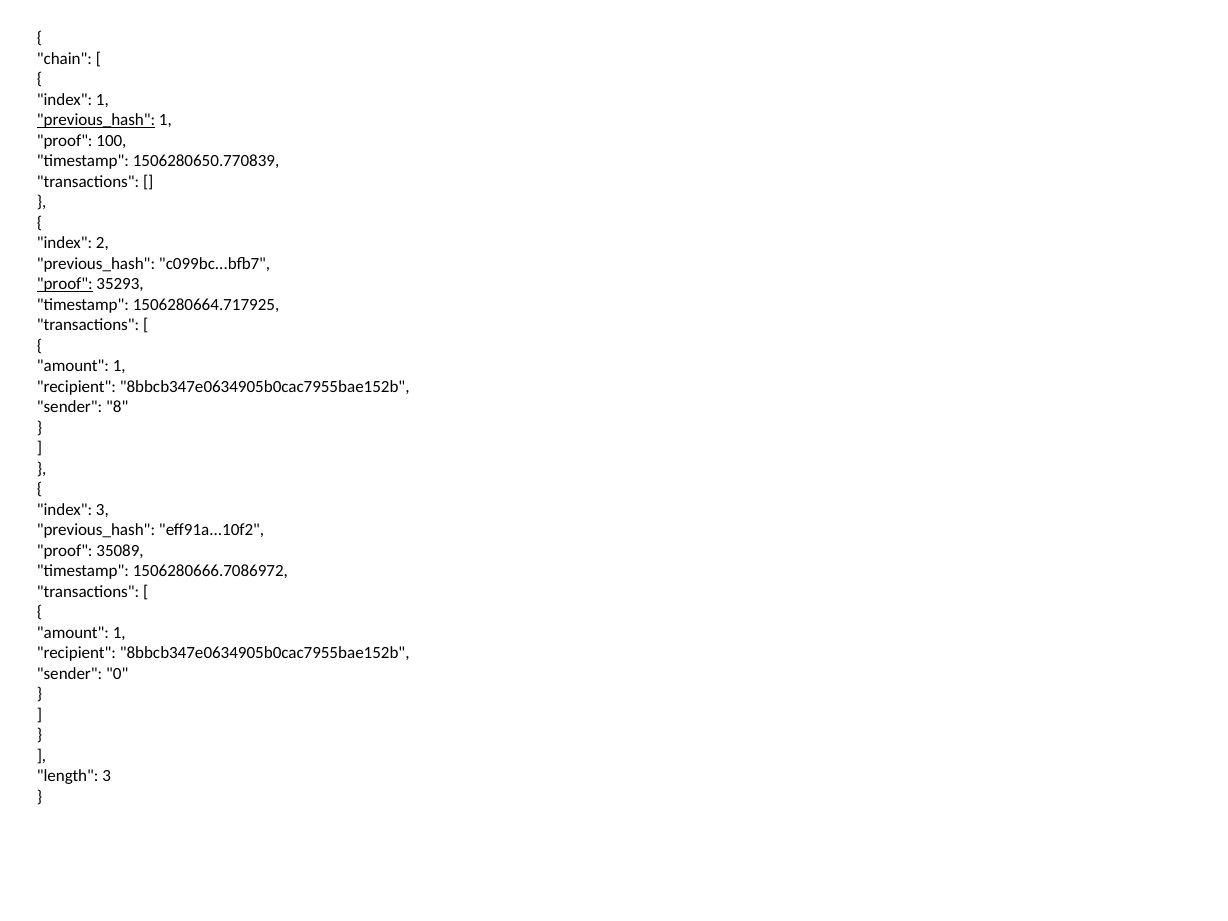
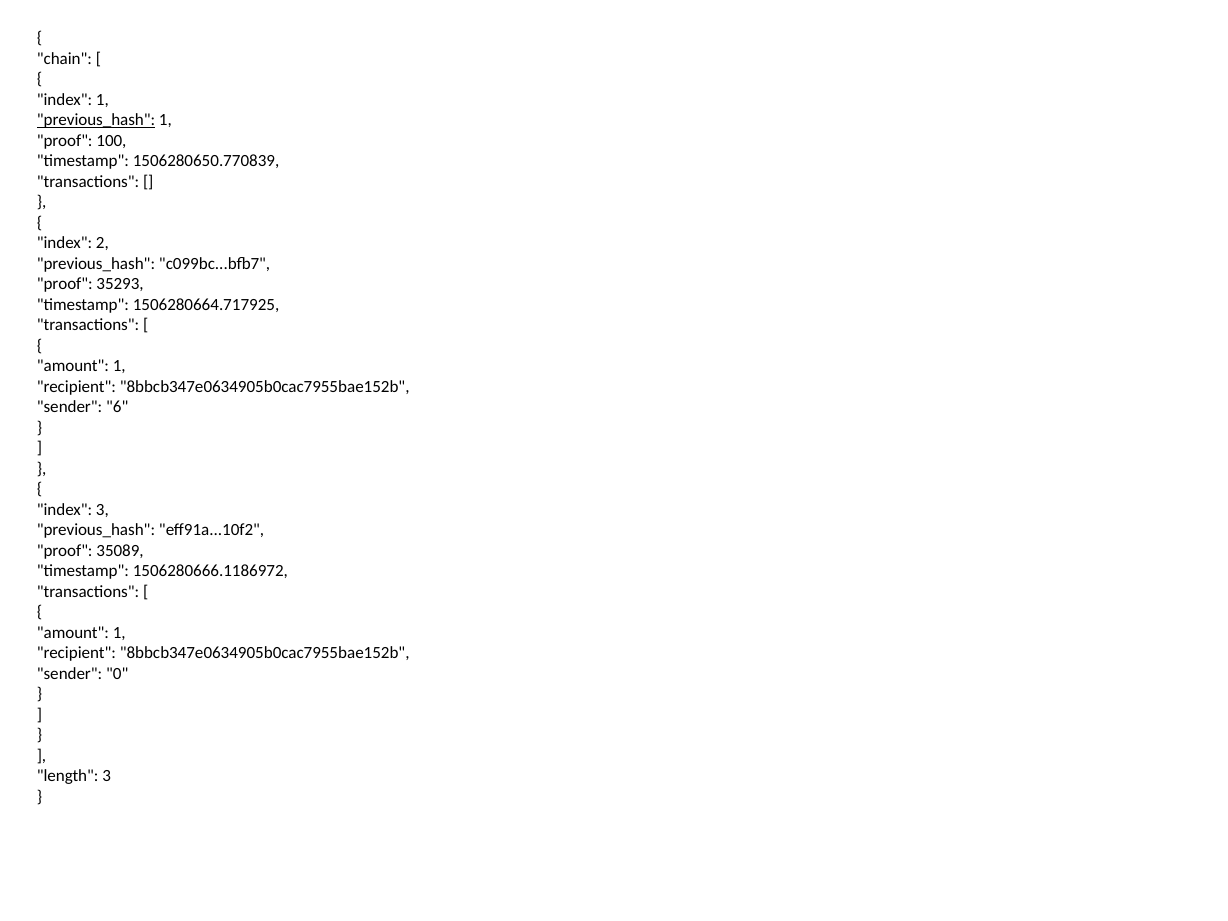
proof at (65, 284) underline: present -> none
8: 8 -> 6
1506280666.7086972: 1506280666.7086972 -> 1506280666.1186972
